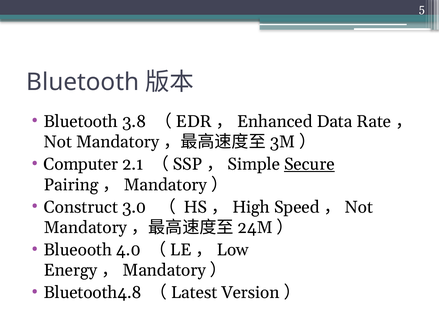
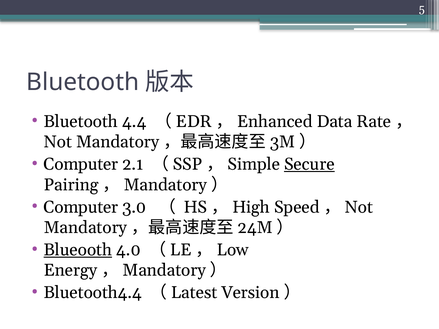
3.8: 3.8 -> 4.4
Construct at (81, 207): Construct -> Computer
Blueooth underline: none -> present
Bluetooth4.8: Bluetooth4.8 -> Bluetooth4.4
